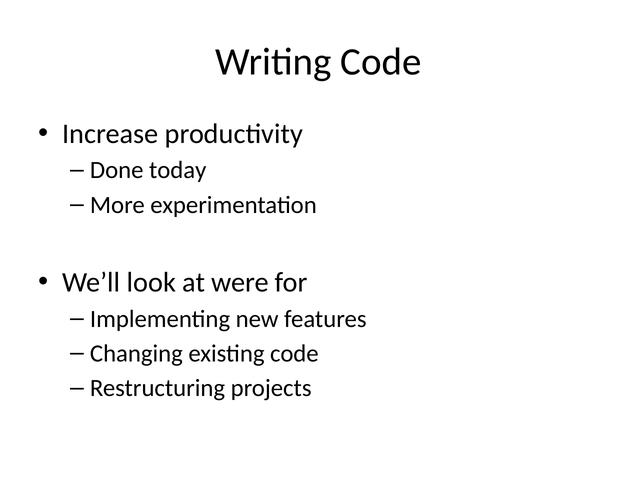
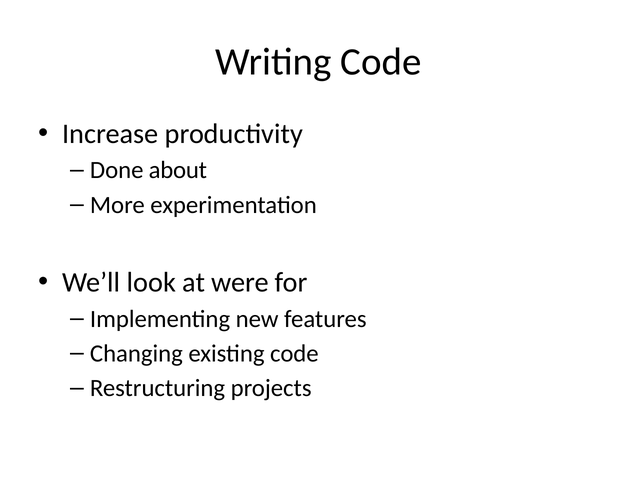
today: today -> about
